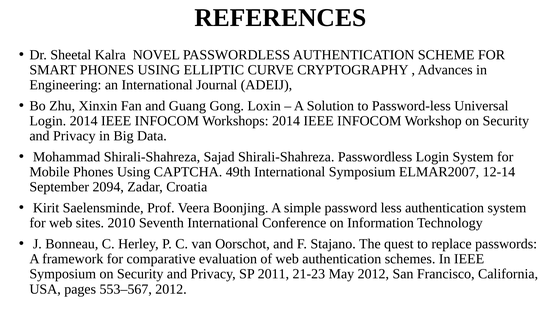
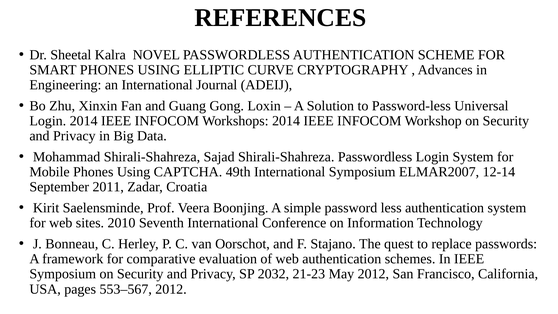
2094: 2094 -> 2011
2011: 2011 -> 2032
